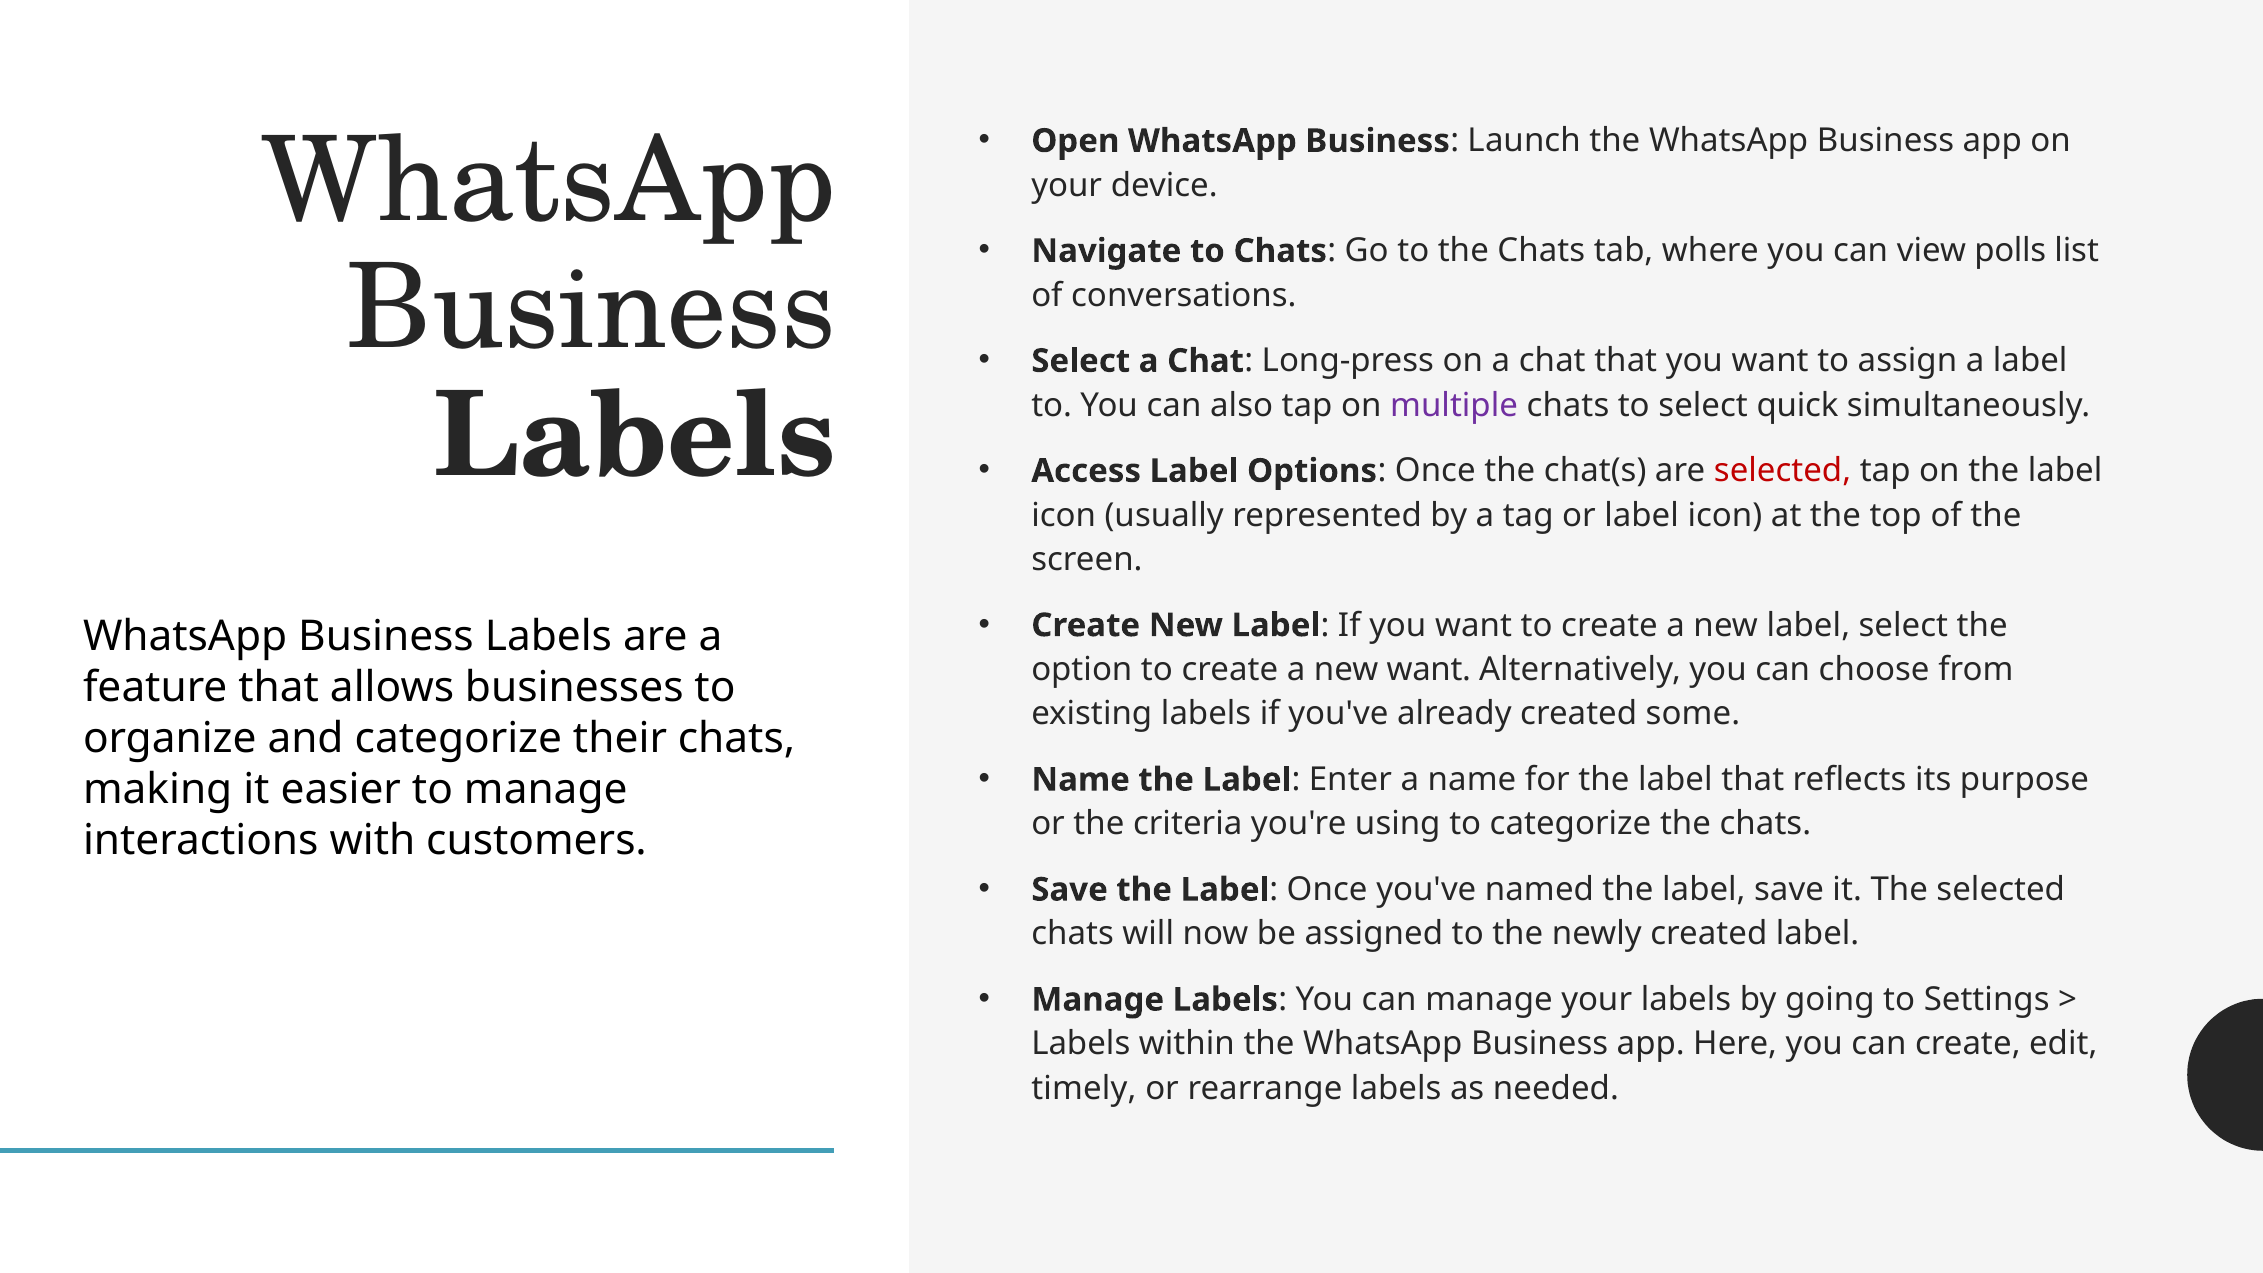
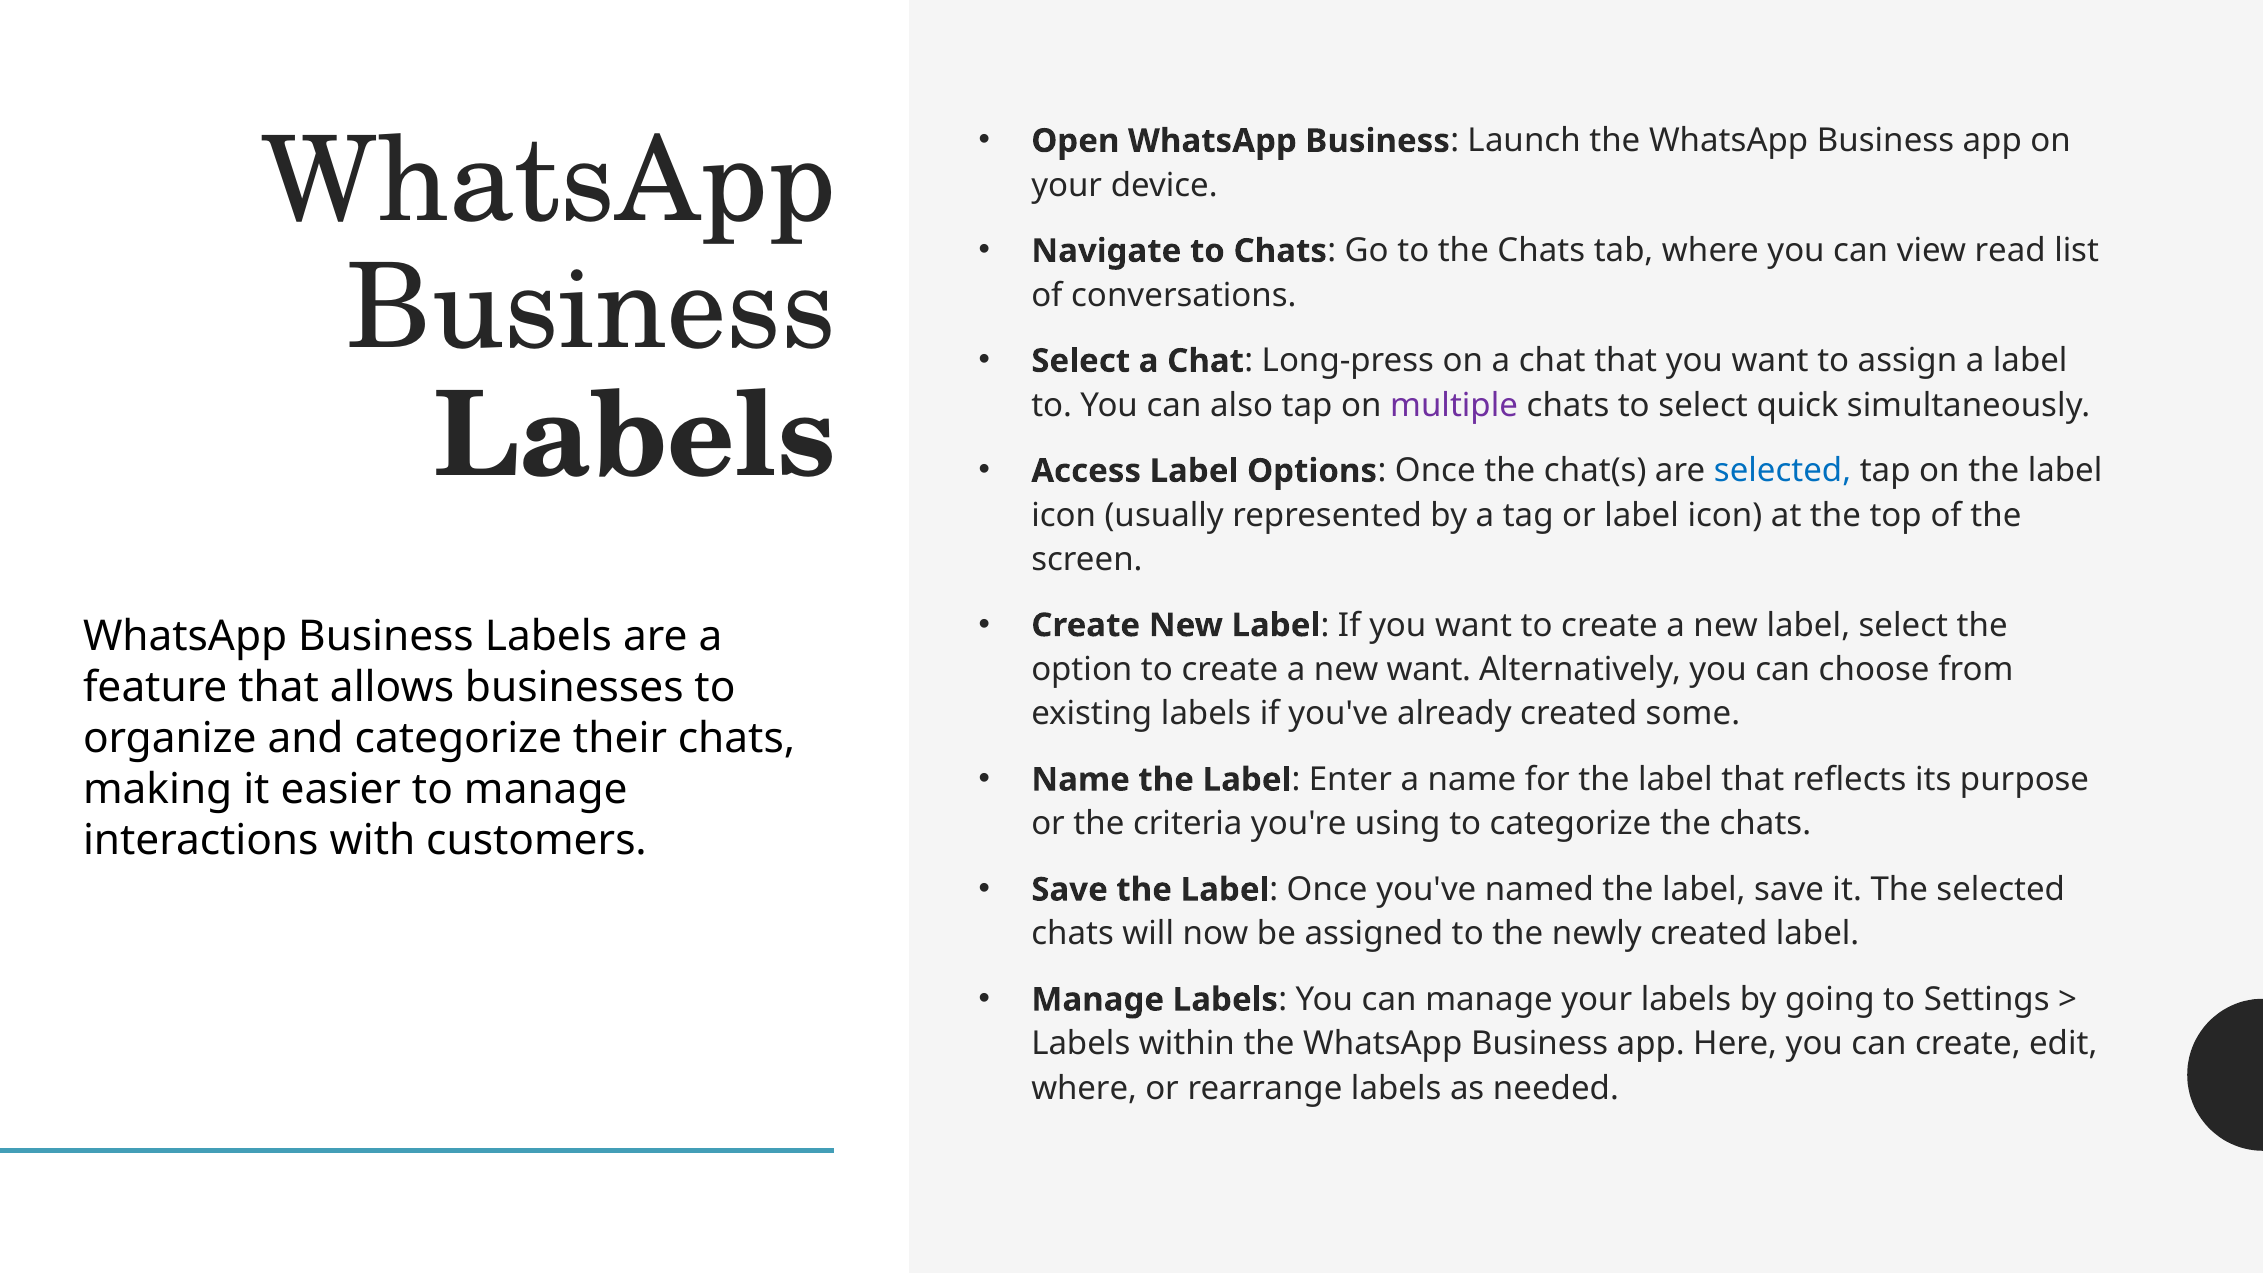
polls: polls -> read
selected at (1783, 471) colour: red -> blue
timely at (1084, 1088): timely -> where
